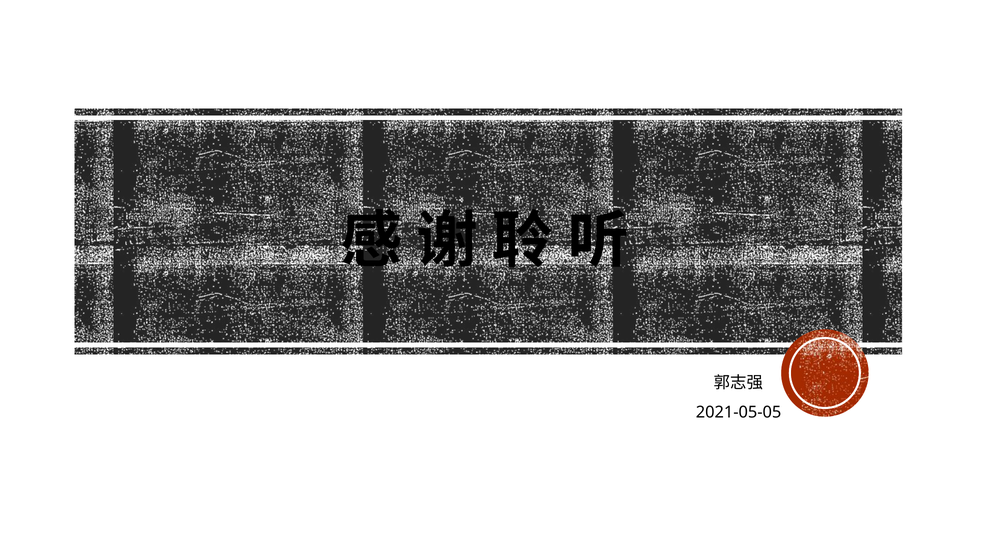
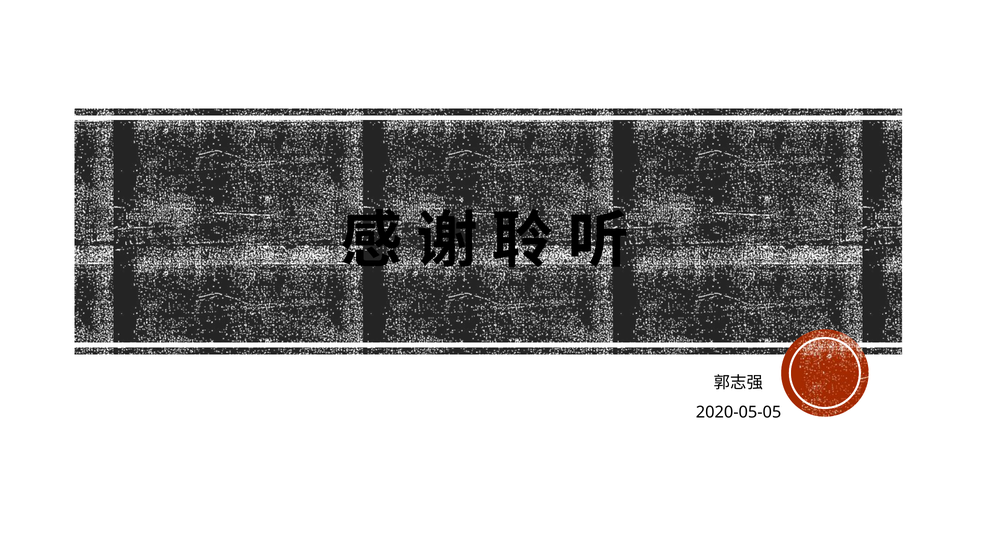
2021-05-05: 2021-05-05 -> 2020-05-05
